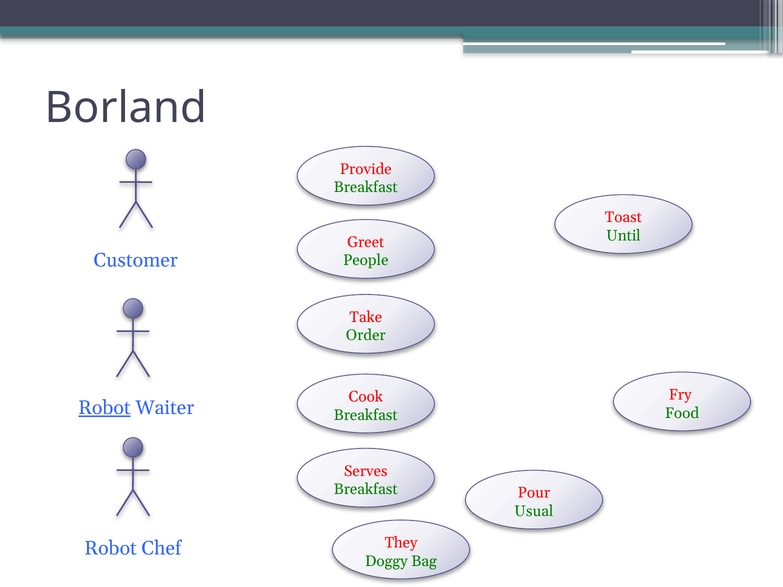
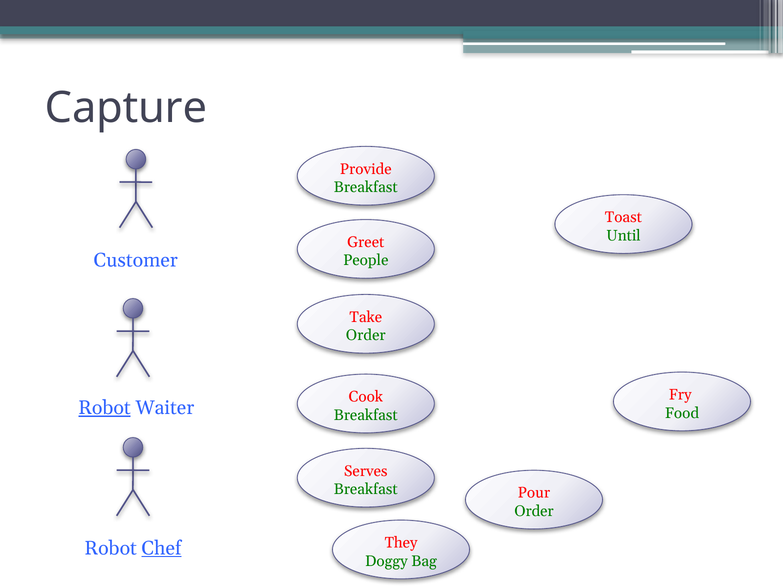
Borland: Borland -> Capture
Usual at (534, 511): Usual -> Order
Chef underline: none -> present
